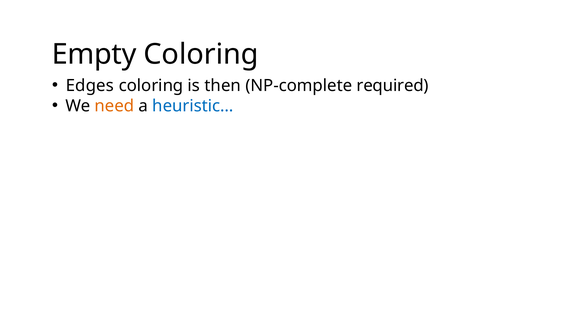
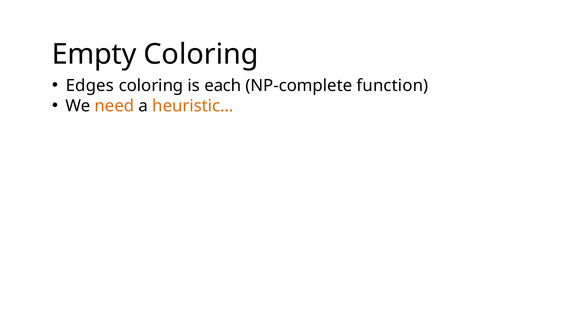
then: then -> each
required: required -> function
heuristic… colour: blue -> orange
